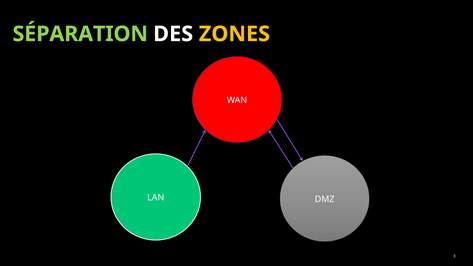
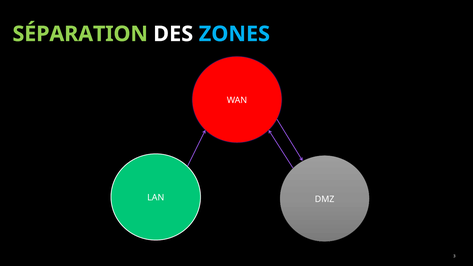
ZONES colour: yellow -> light blue
